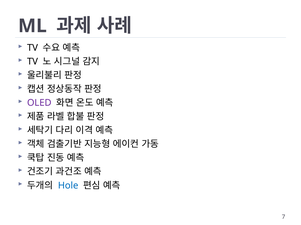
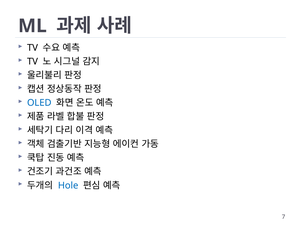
OLED colour: purple -> blue
